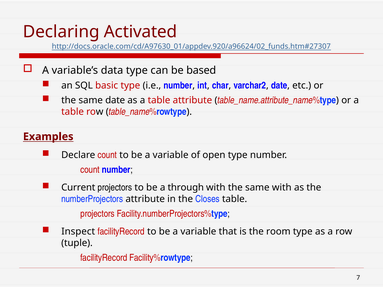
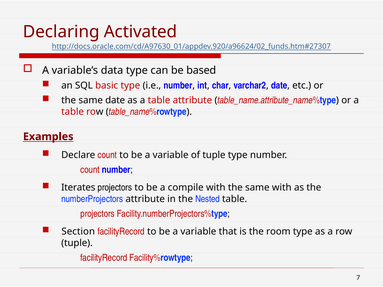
of open: open -> tuple
Current: Current -> Iterates
through: through -> compile
Closes: Closes -> Nested
Inspect: Inspect -> Section
